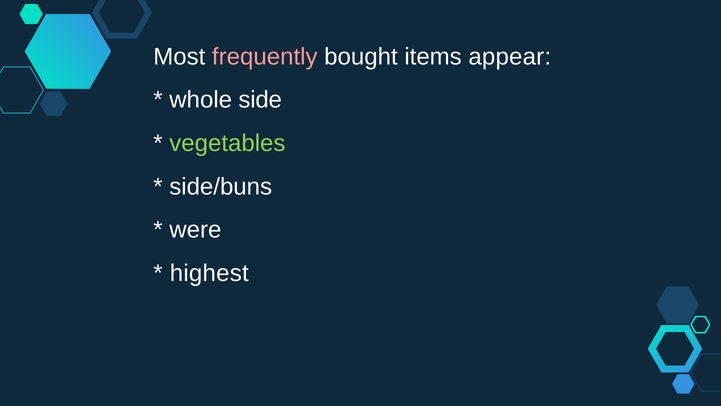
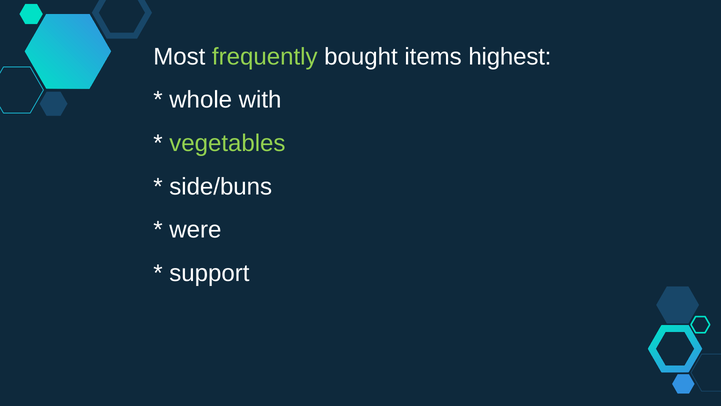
frequently colour: pink -> light green
appear: appear -> highest
side: side -> with
highest: highest -> support
